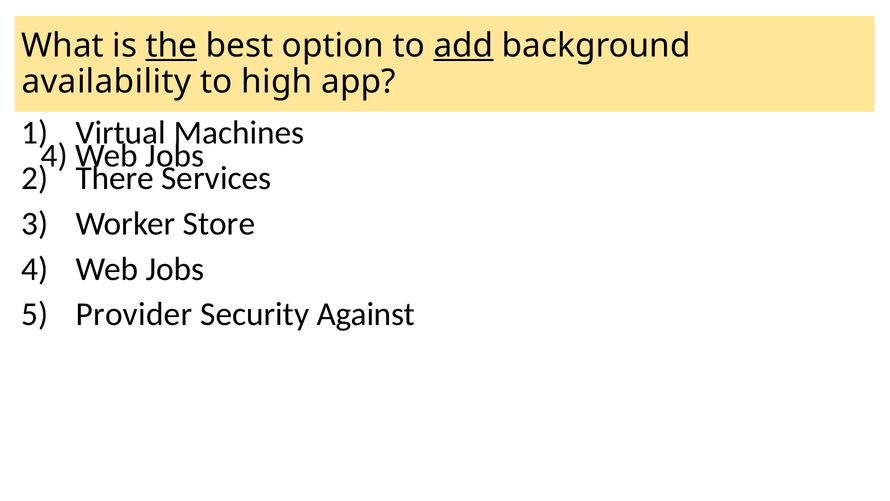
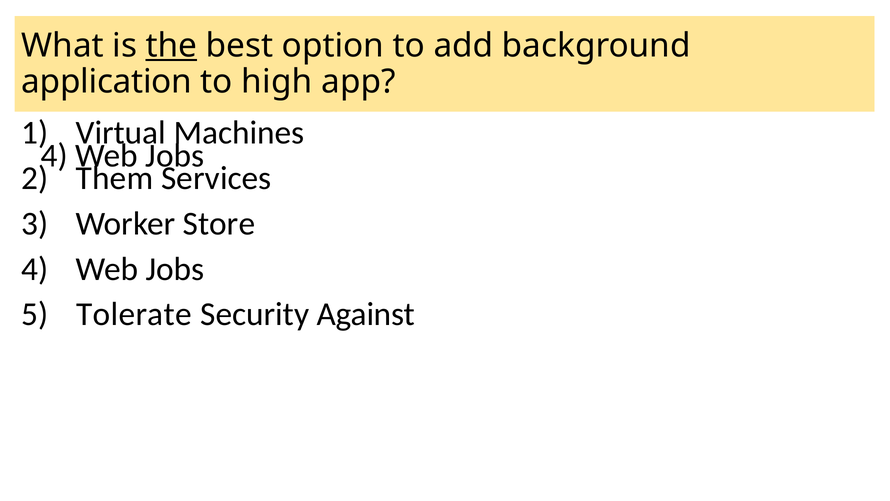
add underline: present -> none
availability: availability -> application
There: There -> Them
Provider: Provider -> Tolerate
